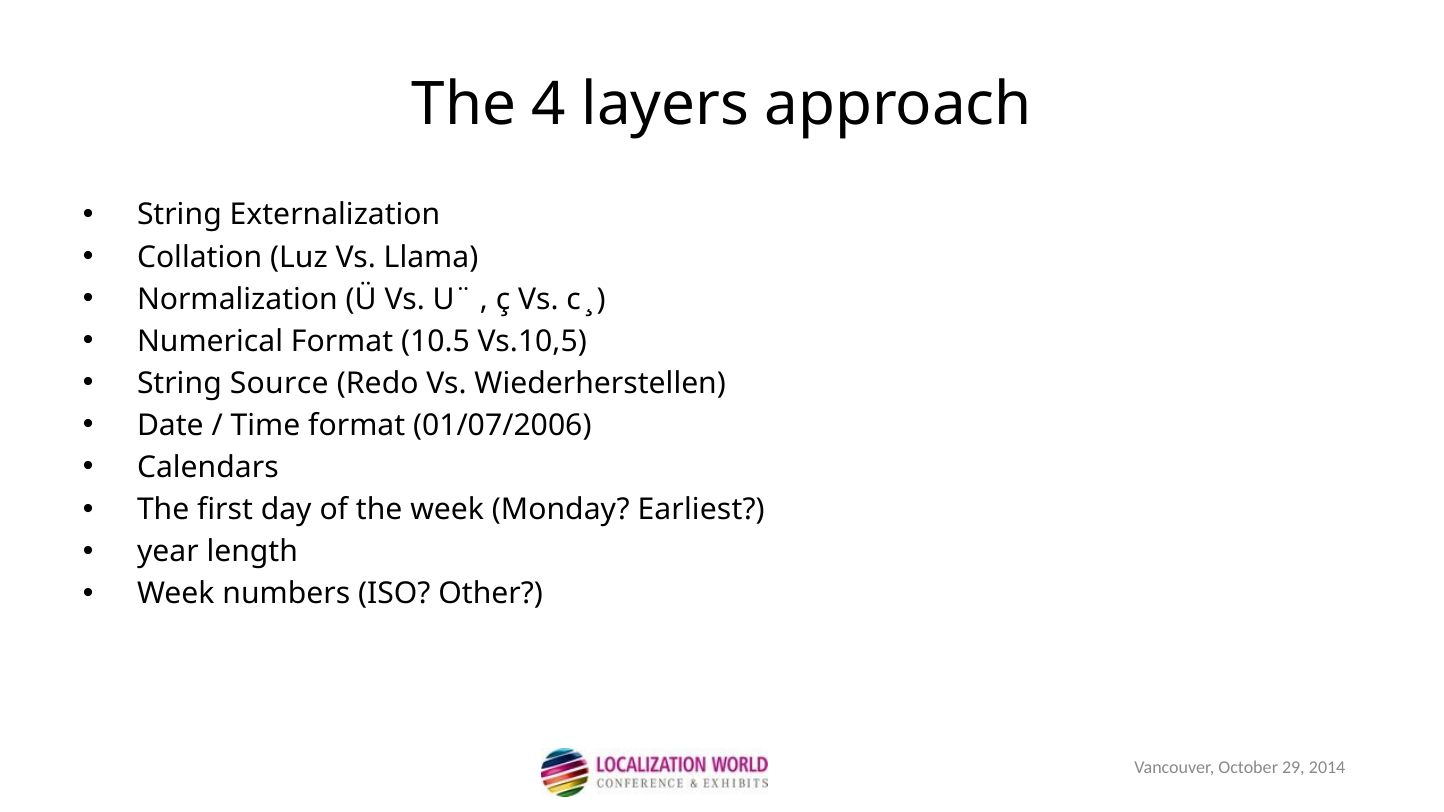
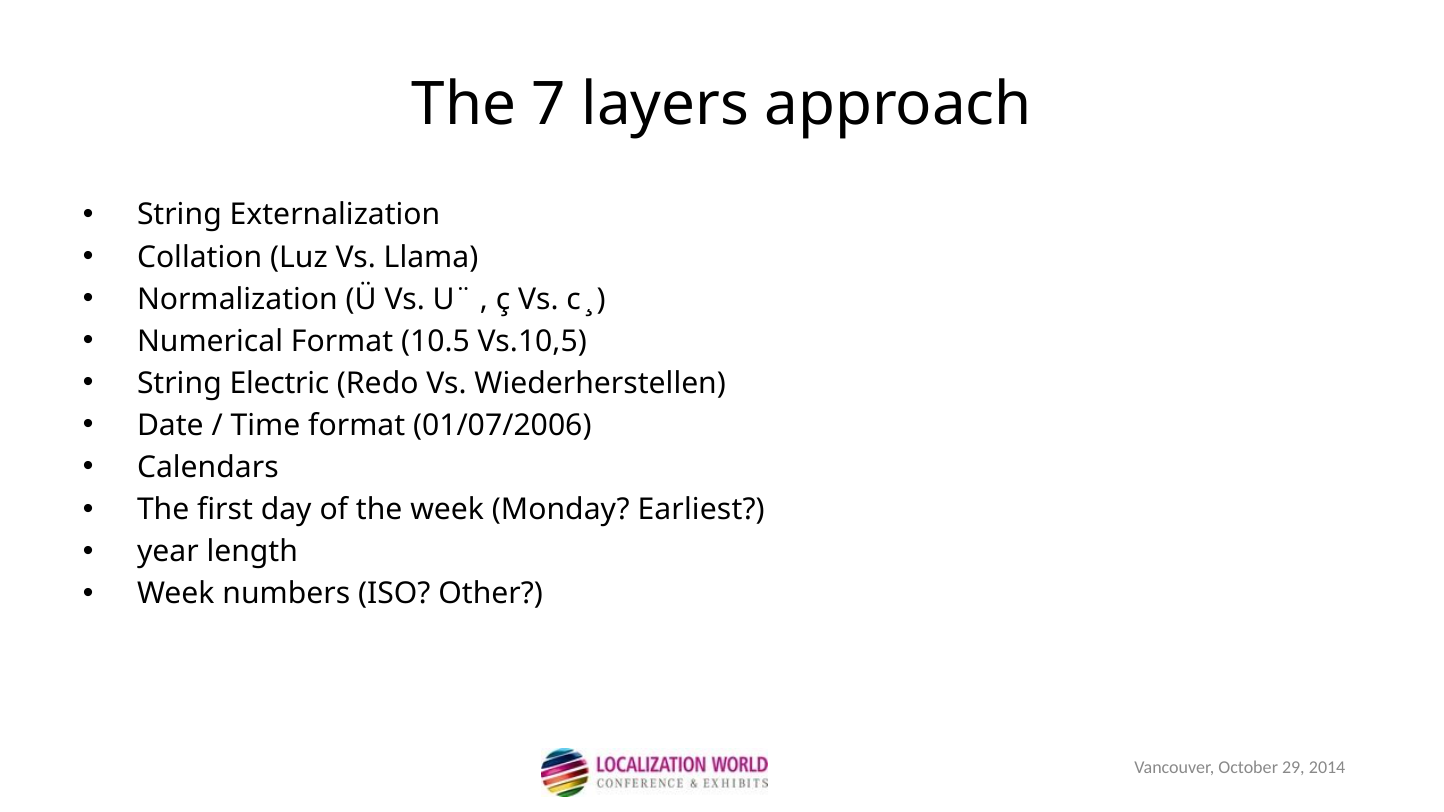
4: 4 -> 7
Source: Source -> Electric
